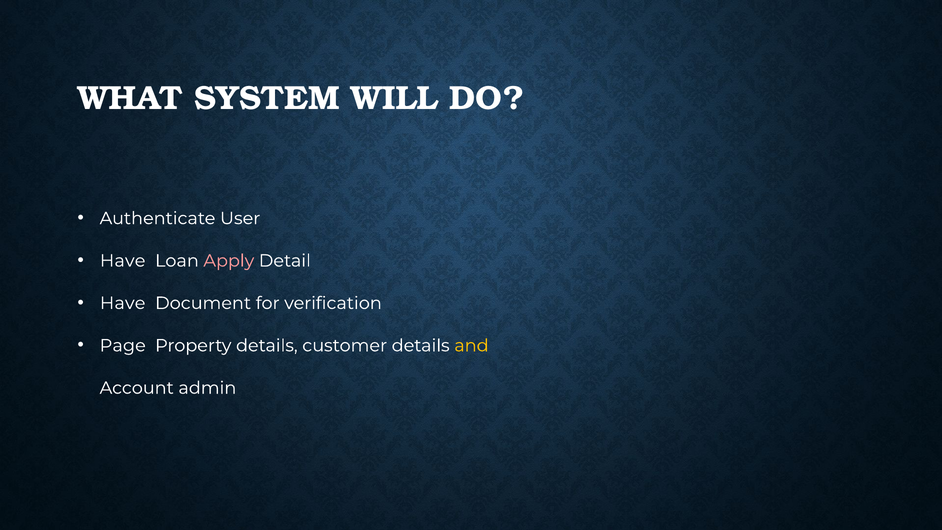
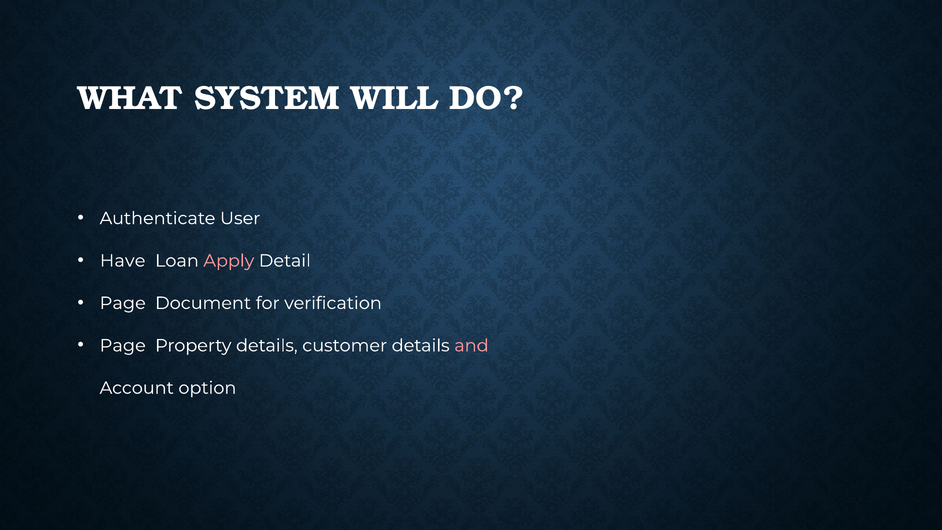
Have at (123, 303): Have -> Page
and colour: yellow -> pink
admin: admin -> option
